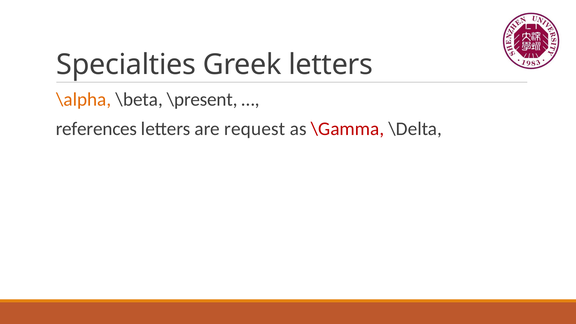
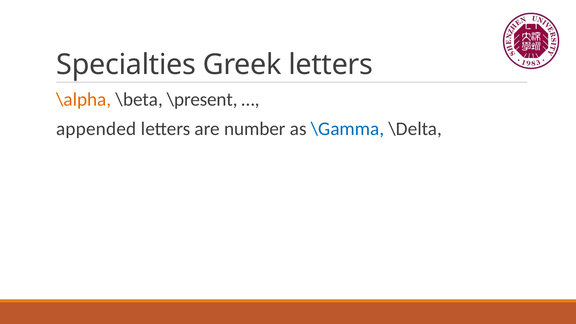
references: references -> appended
request: request -> number
\Gamma colour: red -> blue
